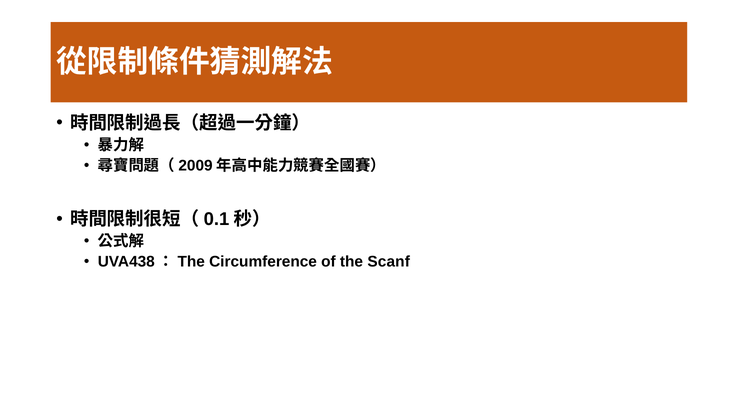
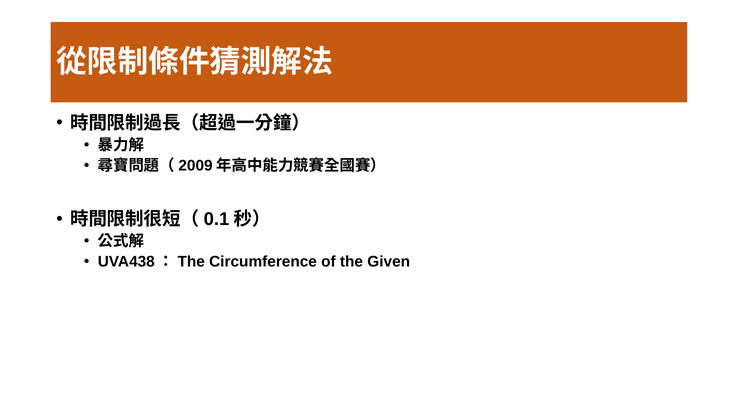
Scanf: Scanf -> Given
